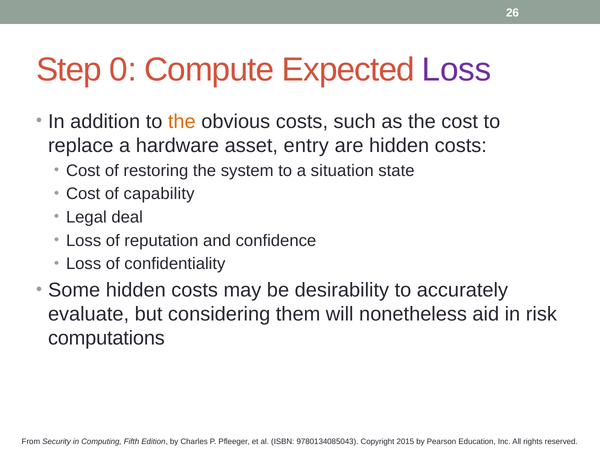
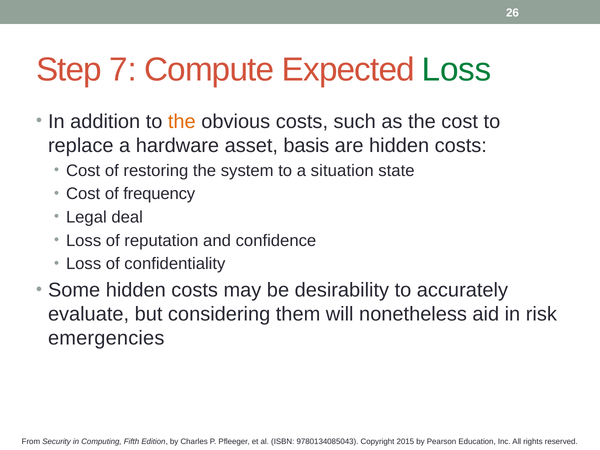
0: 0 -> 7
Loss at (457, 70) colour: purple -> green
entry: entry -> basis
capability: capability -> frequency
computations: computations -> emergencies
